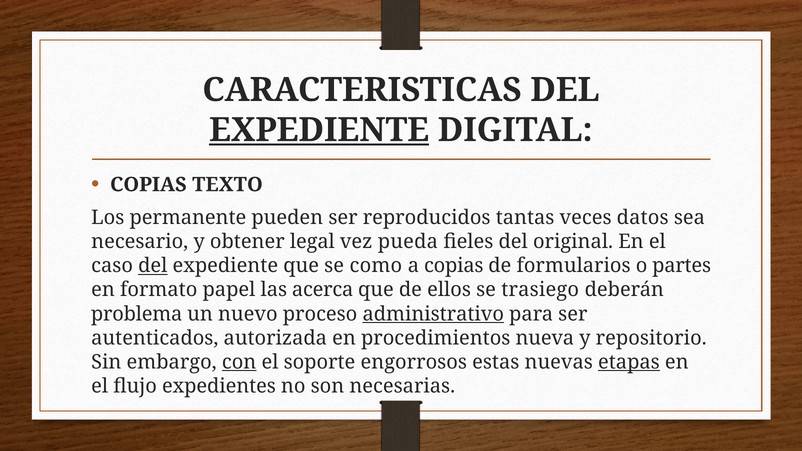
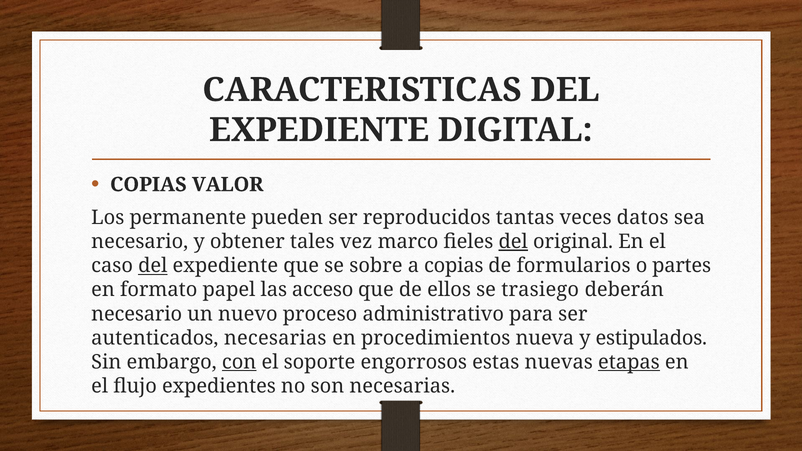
EXPEDIENTE at (319, 130) underline: present -> none
TEXTO: TEXTO -> VALOR
legal: legal -> tales
pueda: pueda -> marco
del at (513, 242) underline: none -> present
como: como -> sobre
acerca: acerca -> acceso
problema at (137, 314): problema -> necesario
administrativo underline: present -> none
autenticados autorizada: autorizada -> necesarias
repositorio: repositorio -> estipulados
